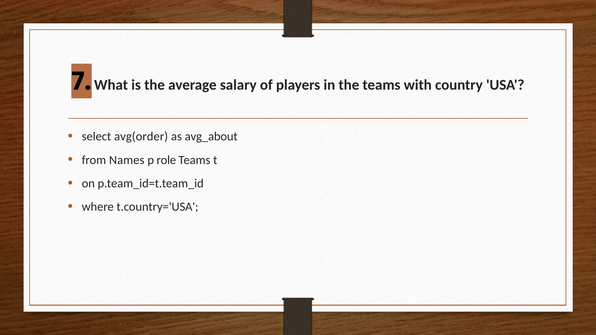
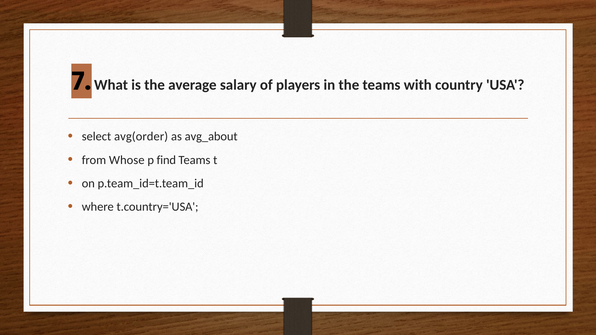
Names: Names -> Whose
role: role -> find
